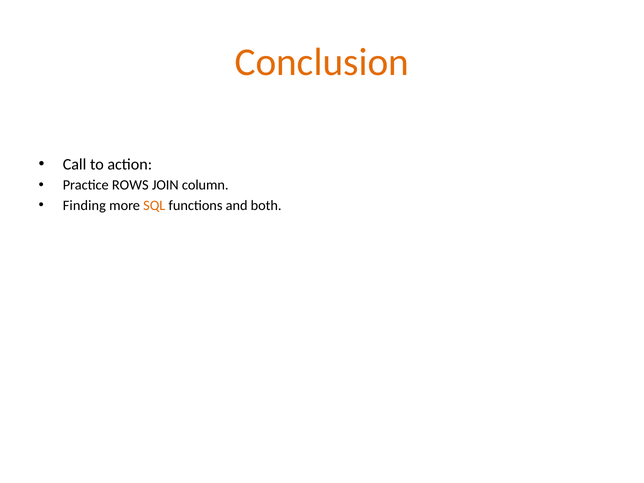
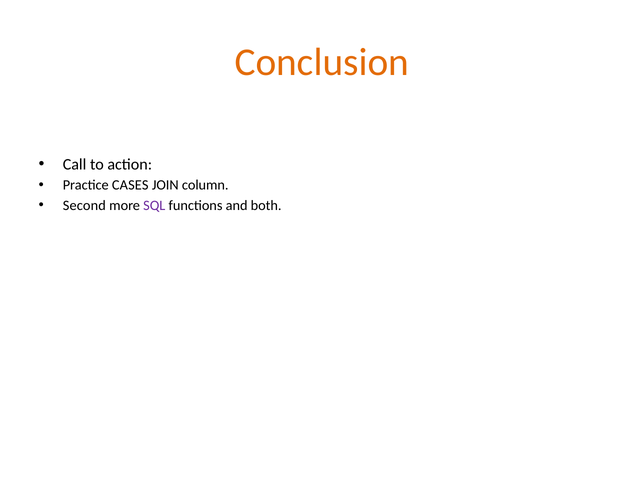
ROWS: ROWS -> CASES
Finding: Finding -> Second
SQL colour: orange -> purple
